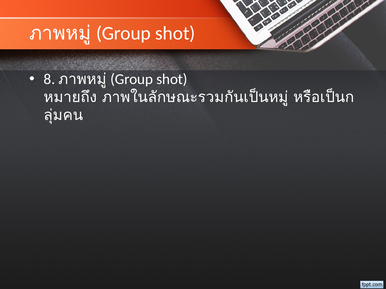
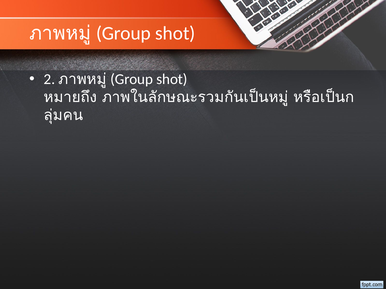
8: 8 -> 2
